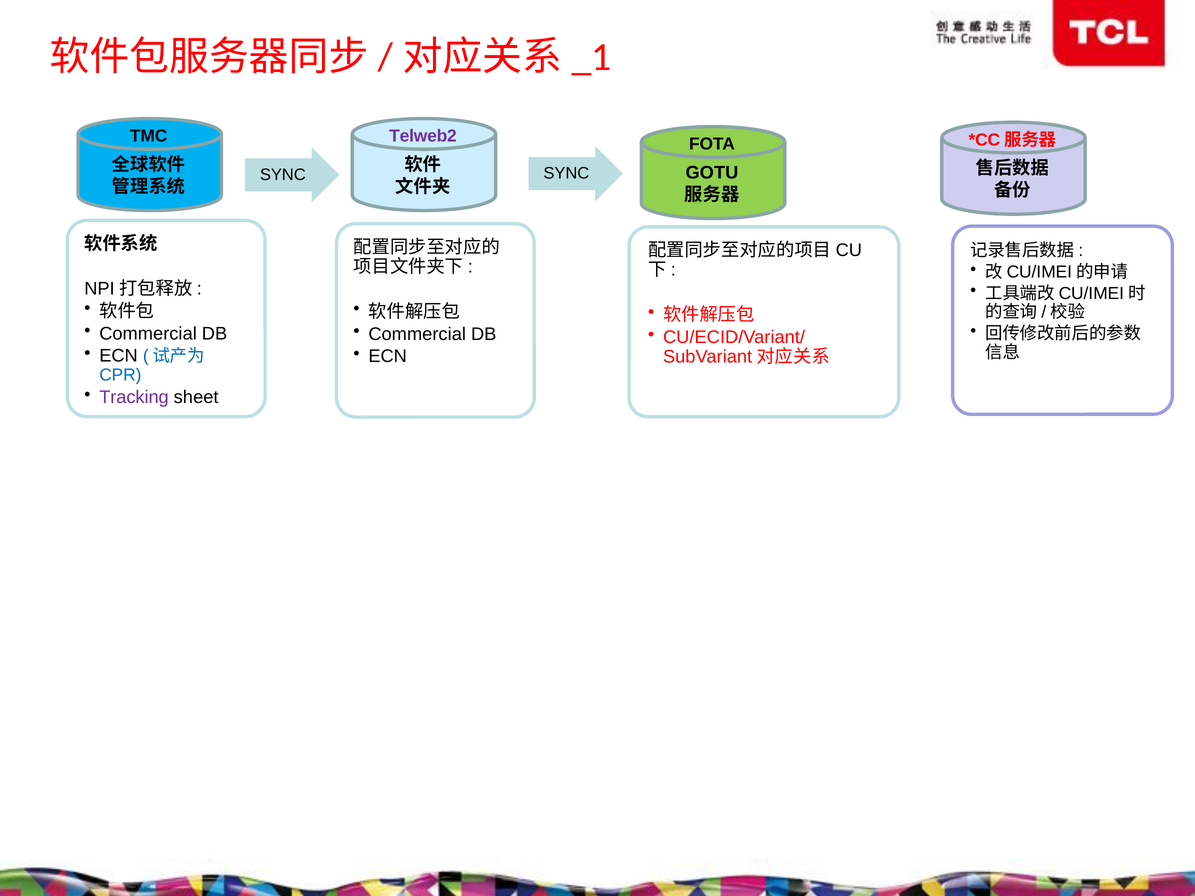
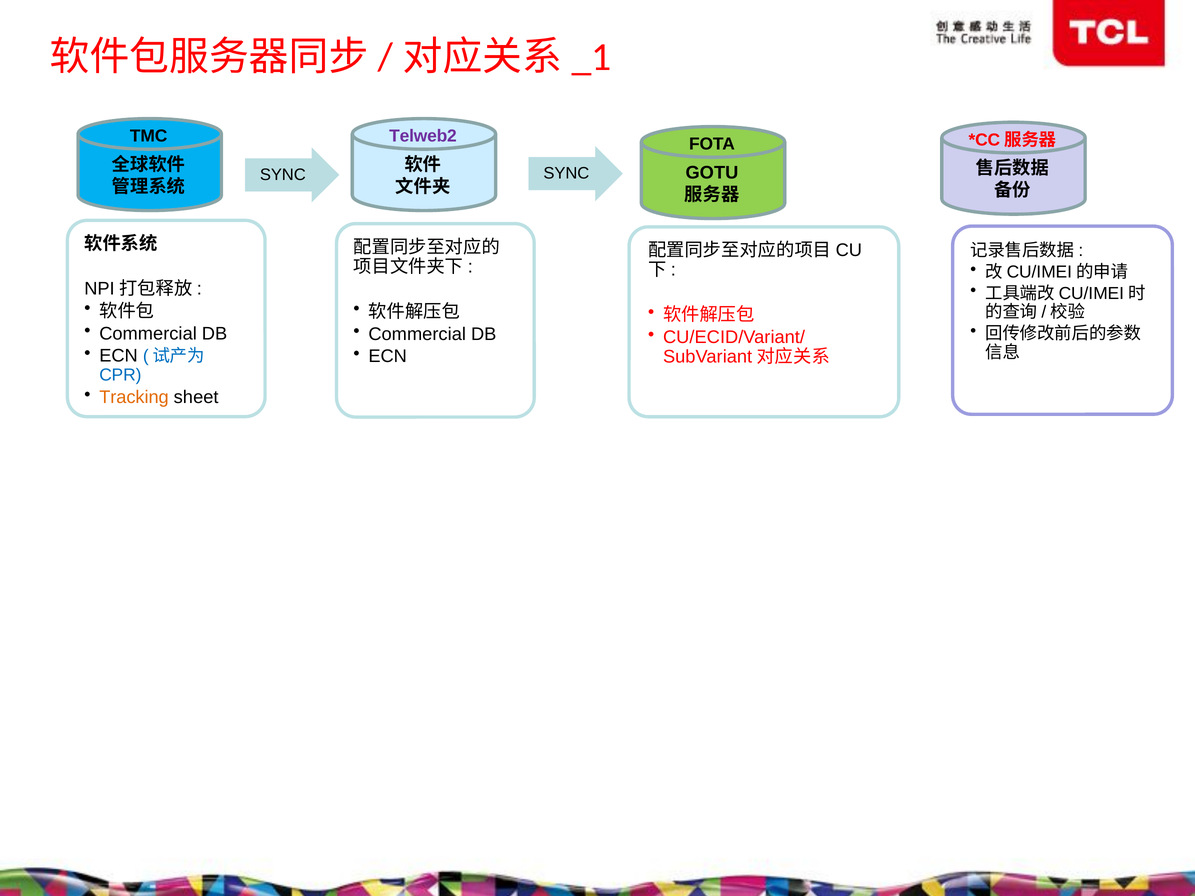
Tracking colour: purple -> orange
